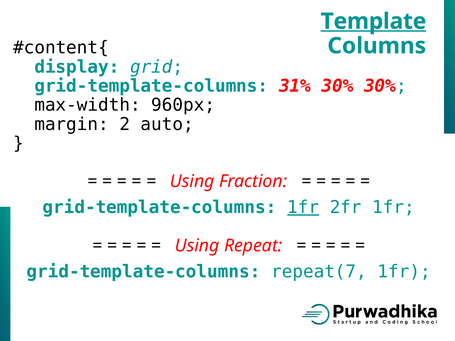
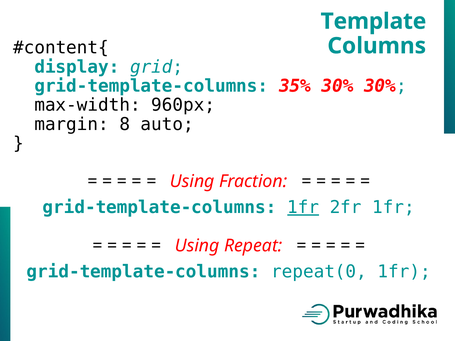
Template underline: present -> none
31%: 31% -> 35%
2: 2 -> 8
repeat(7: repeat(7 -> repeat(0
